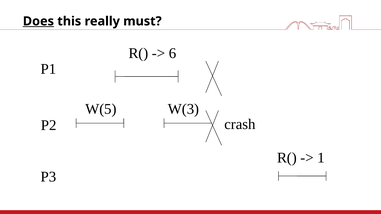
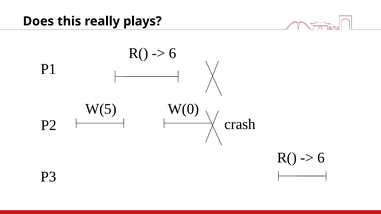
Does underline: present -> none
must: must -> plays
W(3: W(3 -> W(0
1 at (321, 158): 1 -> 6
